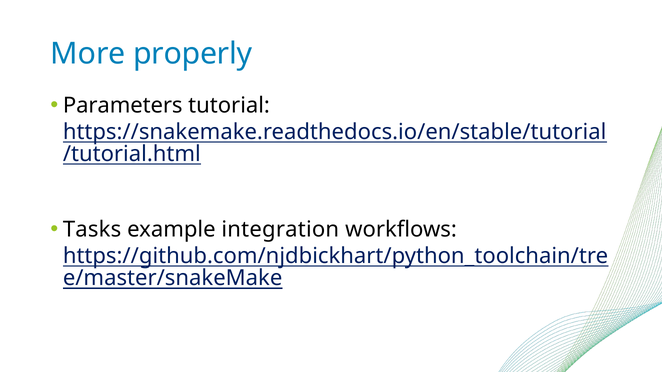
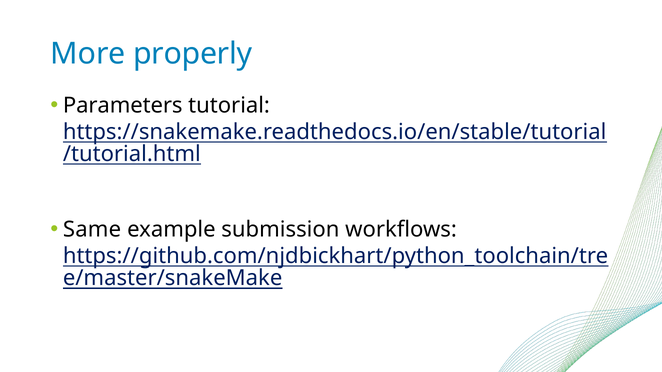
Tasks: Tasks -> Same
integration: integration -> submission
